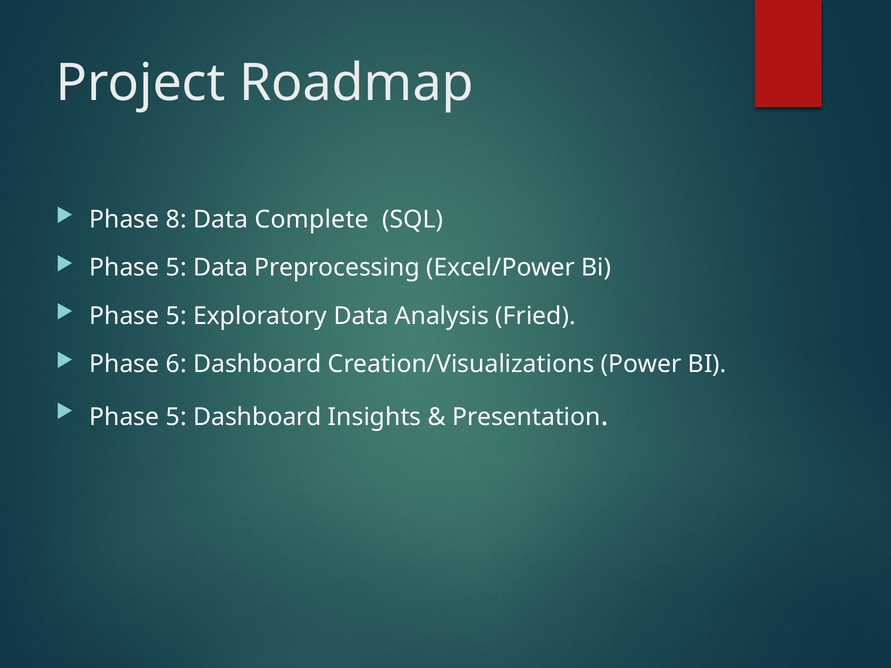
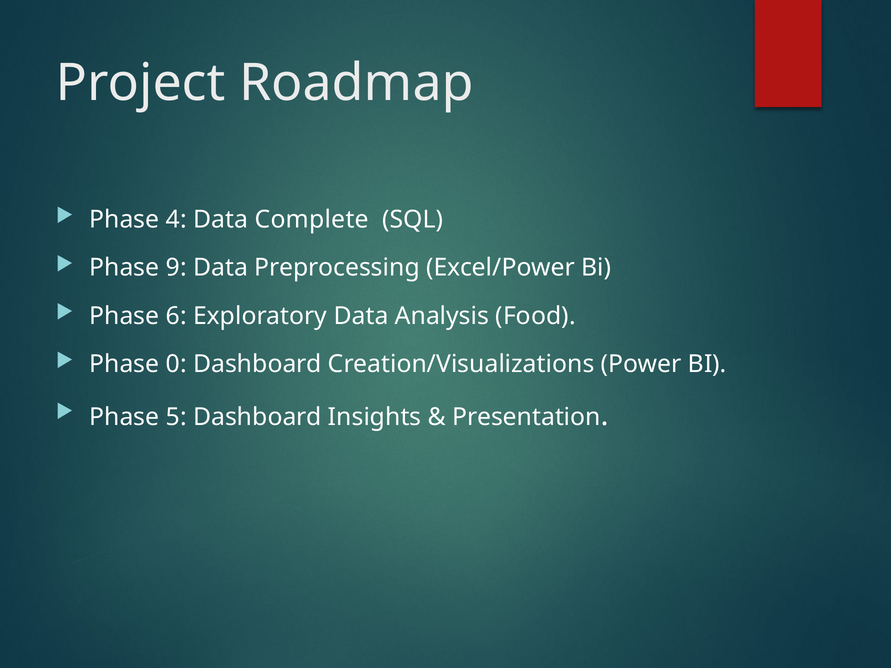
8: 8 -> 4
5 at (176, 268): 5 -> 9
5 at (176, 316): 5 -> 6
Fried: Fried -> Food
6: 6 -> 0
